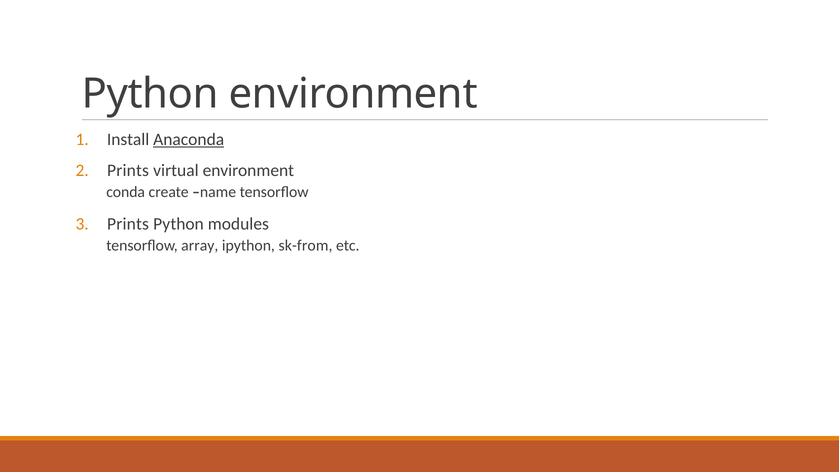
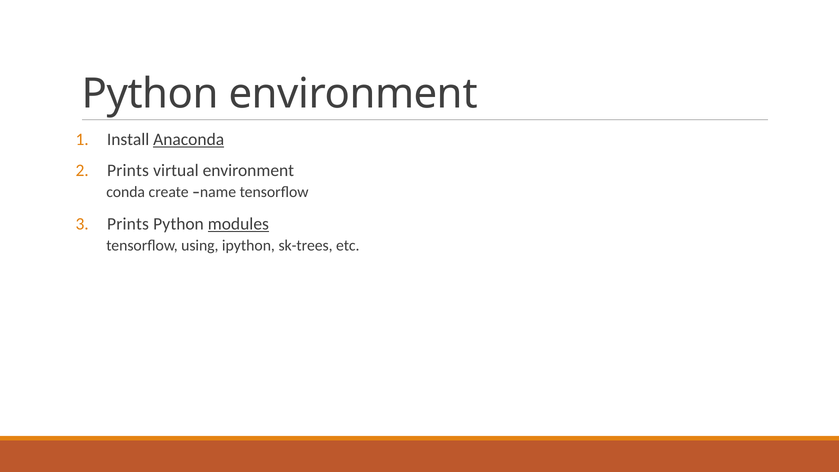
modules underline: none -> present
array: array -> using
sk-from: sk-from -> sk-trees
